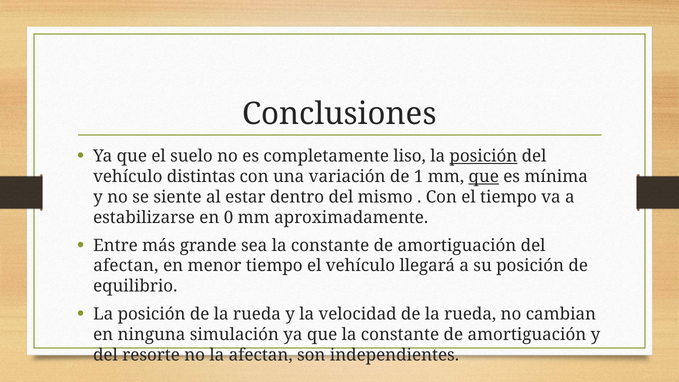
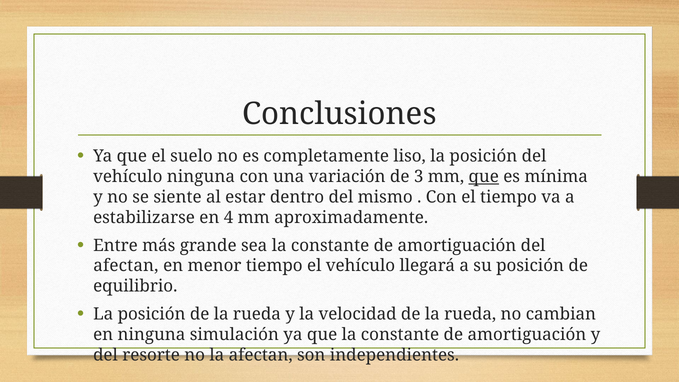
posición at (483, 156) underline: present -> none
vehículo distintas: distintas -> ninguna
1: 1 -> 3
0: 0 -> 4
